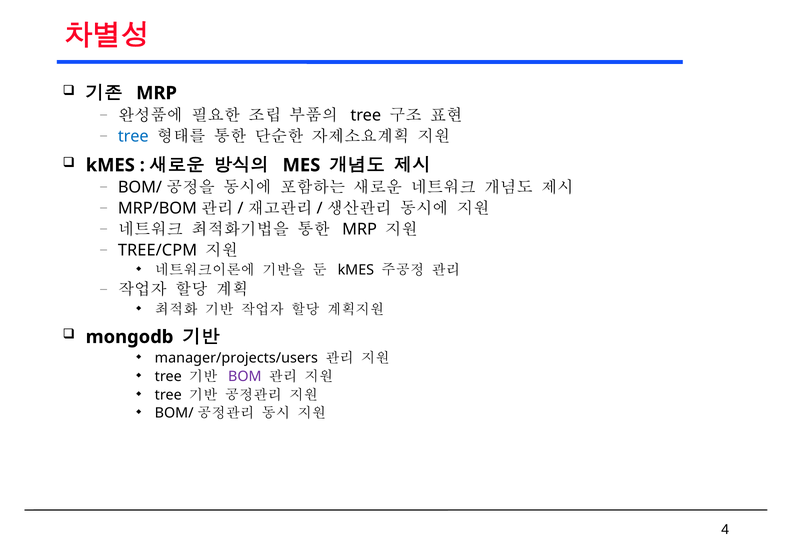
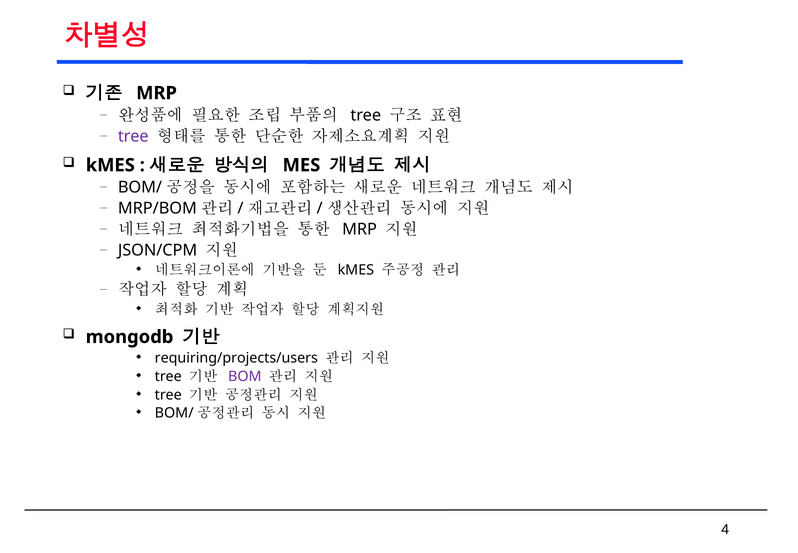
tree at (133, 136) colour: blue -> purple
TREE/CPM: TREE/CPM -> JSON/CPM
manager/projects/users: manager/projects/users -> requiring/projects/users
